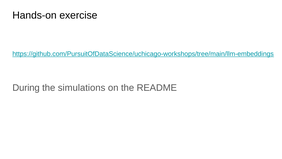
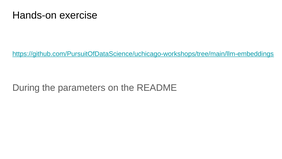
simulations: simulations -> parameters
